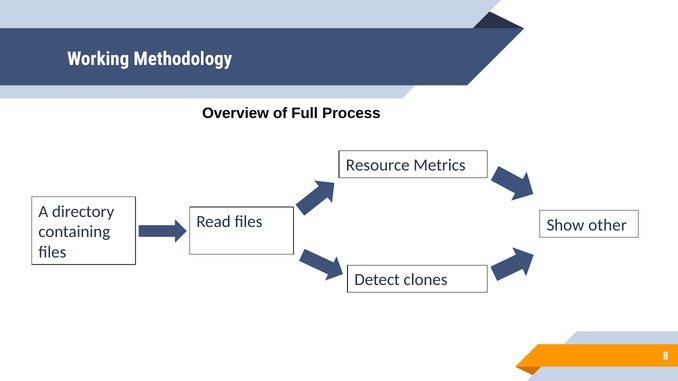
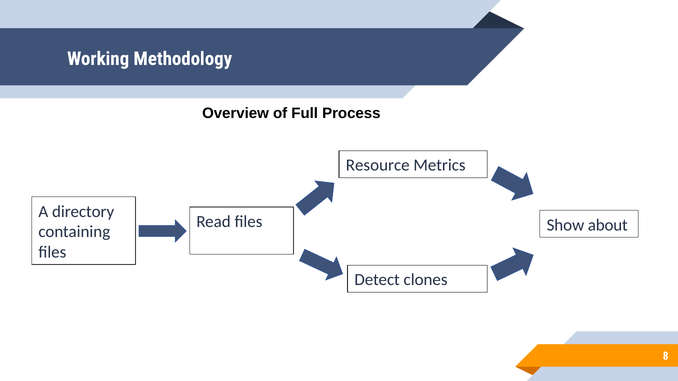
other: other -> about
